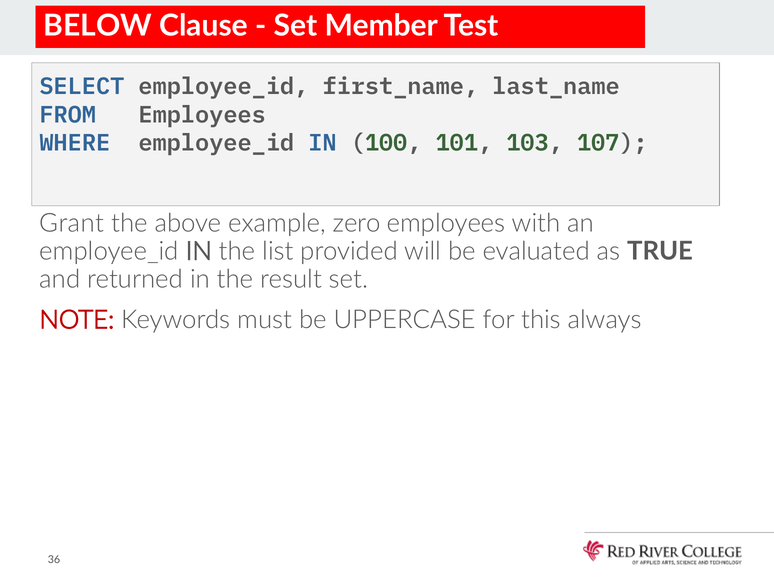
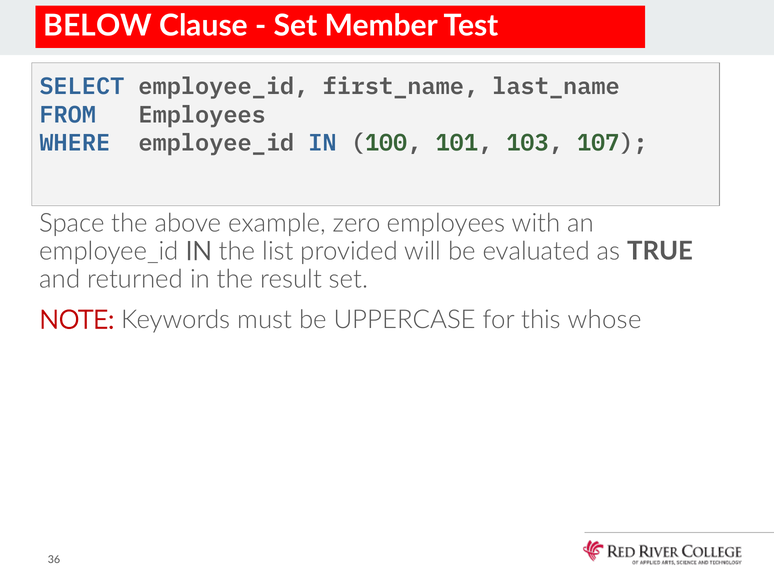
Grant: Grant -> Space
always: always -> whose
